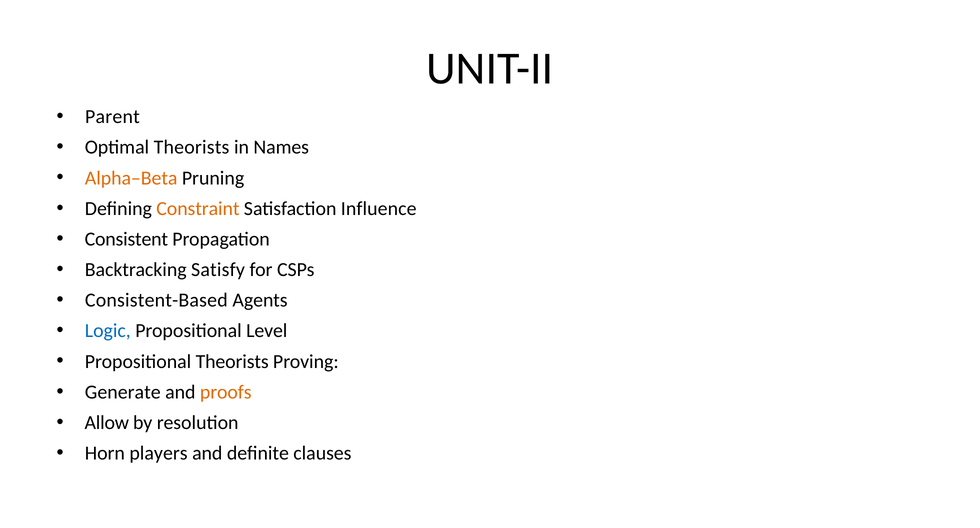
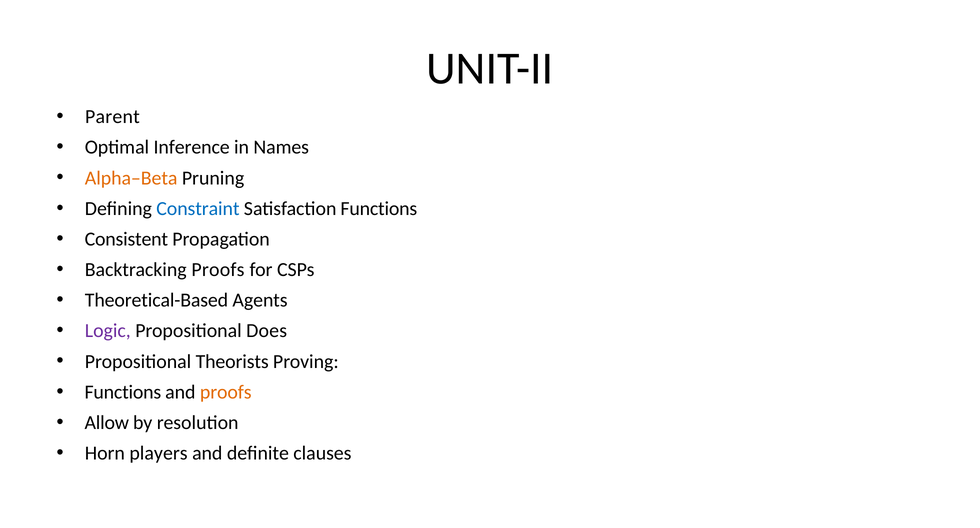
Optimal Theorists: Theorists -> Inference
Constraint colour: orange -> blue
Satisfaction Influence: Influence -> Functions
Backtracking Satisfy: Satisfy -> Proofs
Consistent-Based: Consistent-Based -> Theoretical-Based
Logic colour: blue -> purple
Level: Level -> Does
Generate at (123, 392): Generate -> Functions
